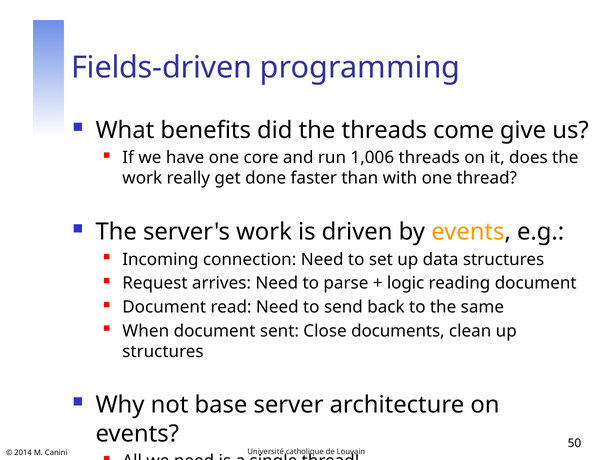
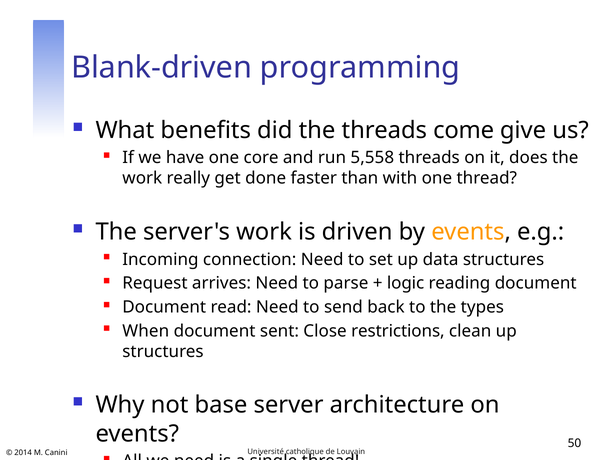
Fields-driven: Fields-driven -> Blank-driven
1,006: 1,006 -> 5,558
same: same -> types
documents: documents -> restrictions
